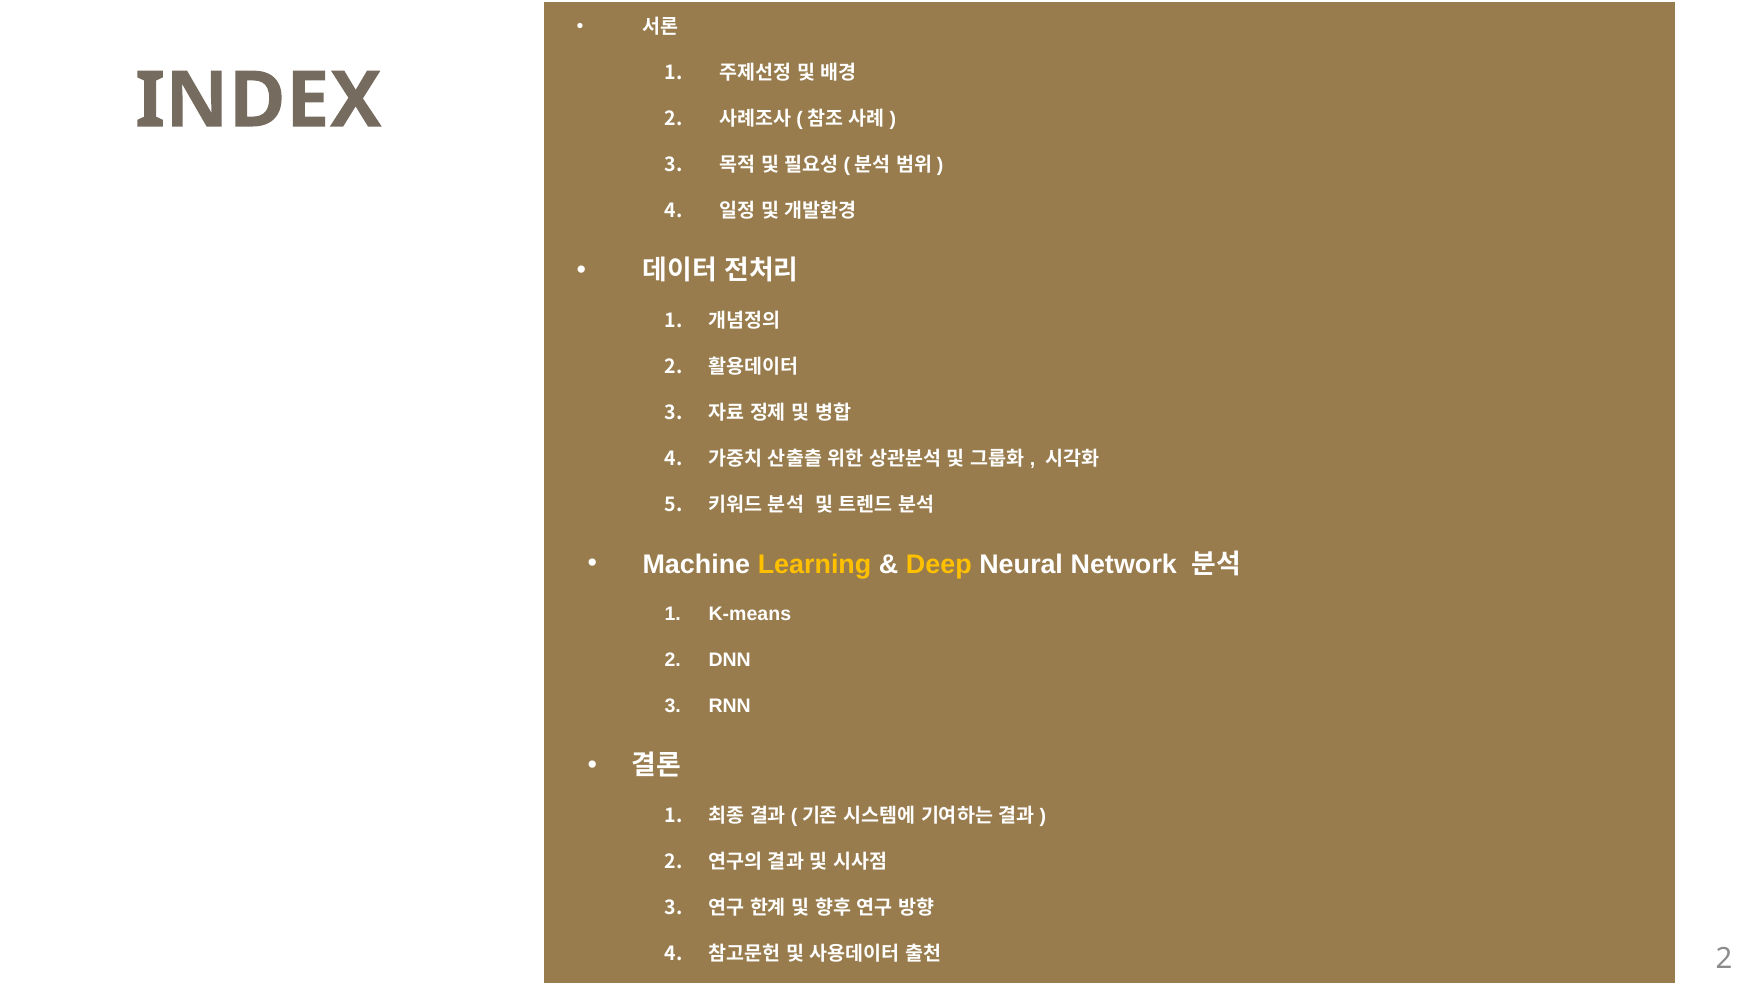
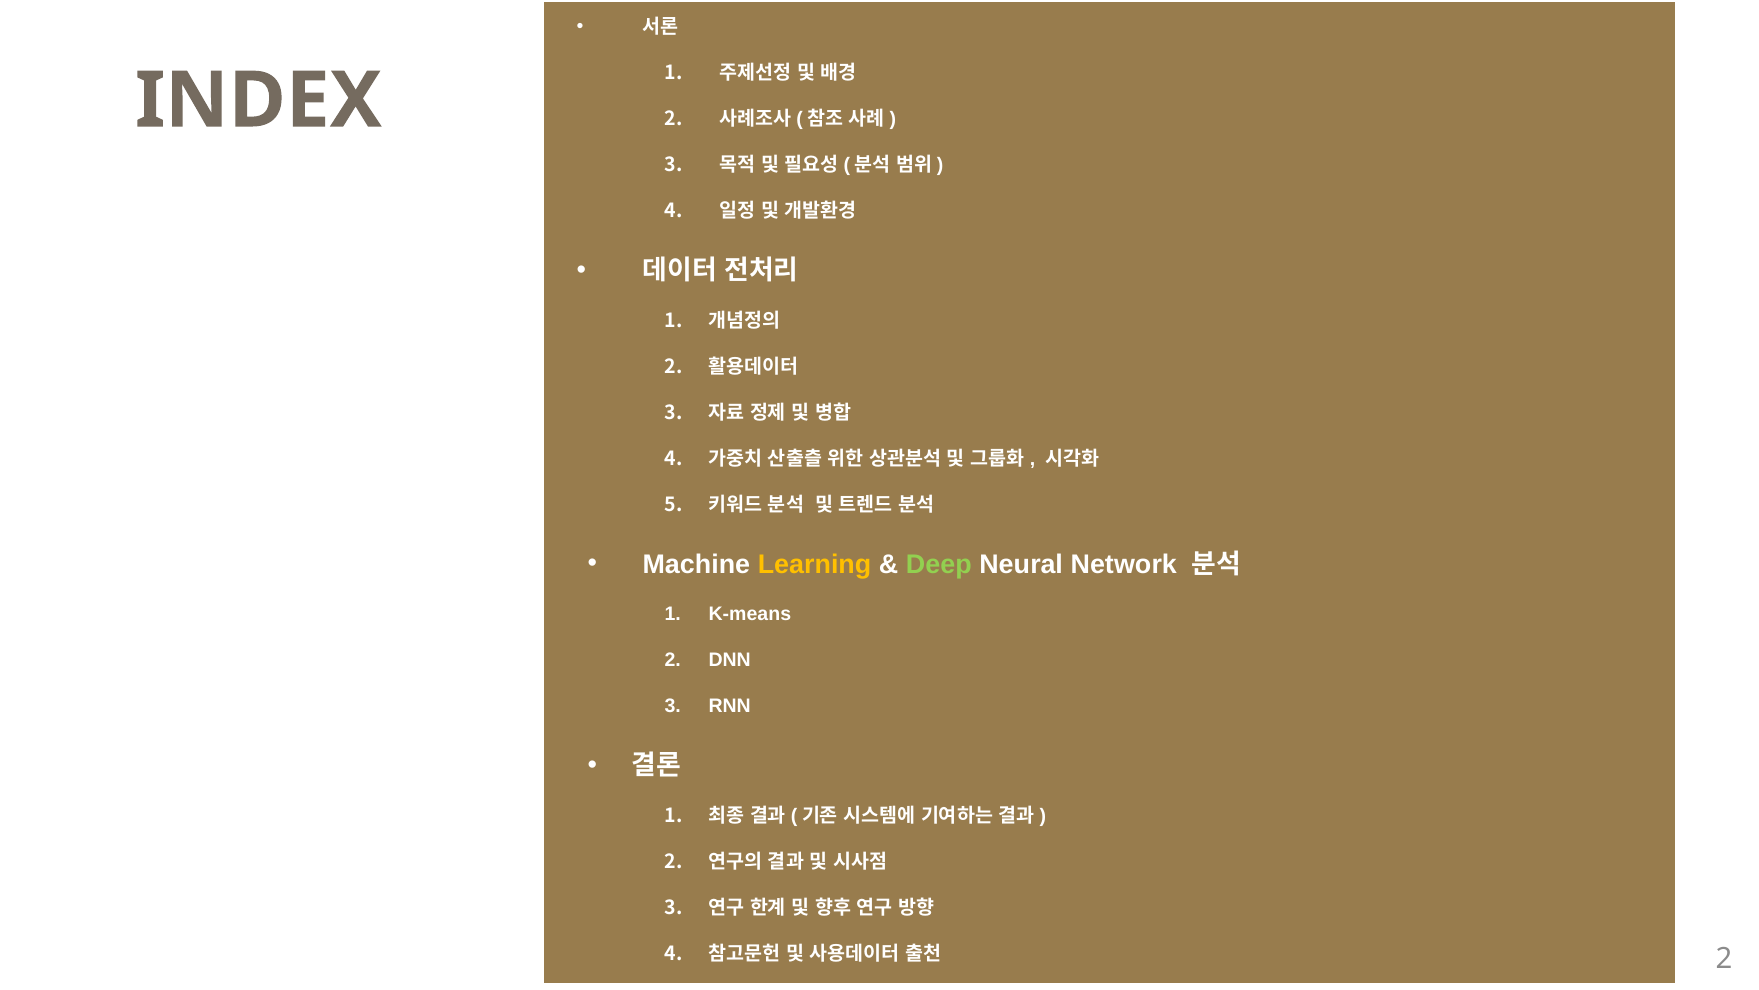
Deep colour: yellow -> light green
